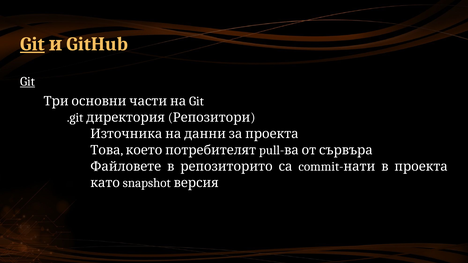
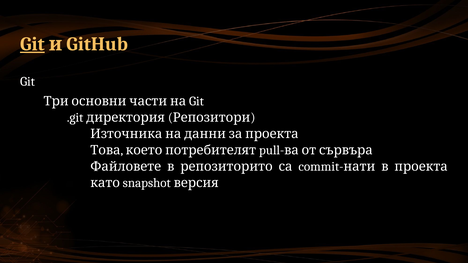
Git at (28, 82) underline: present -> none
